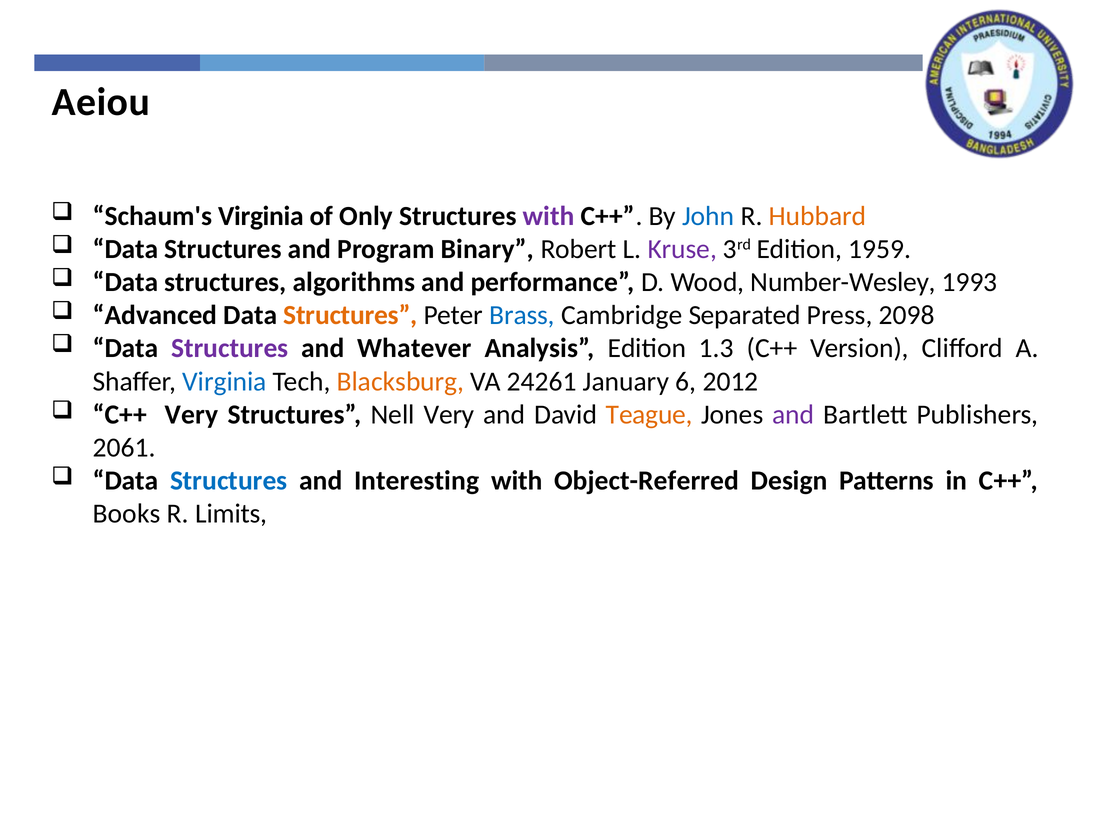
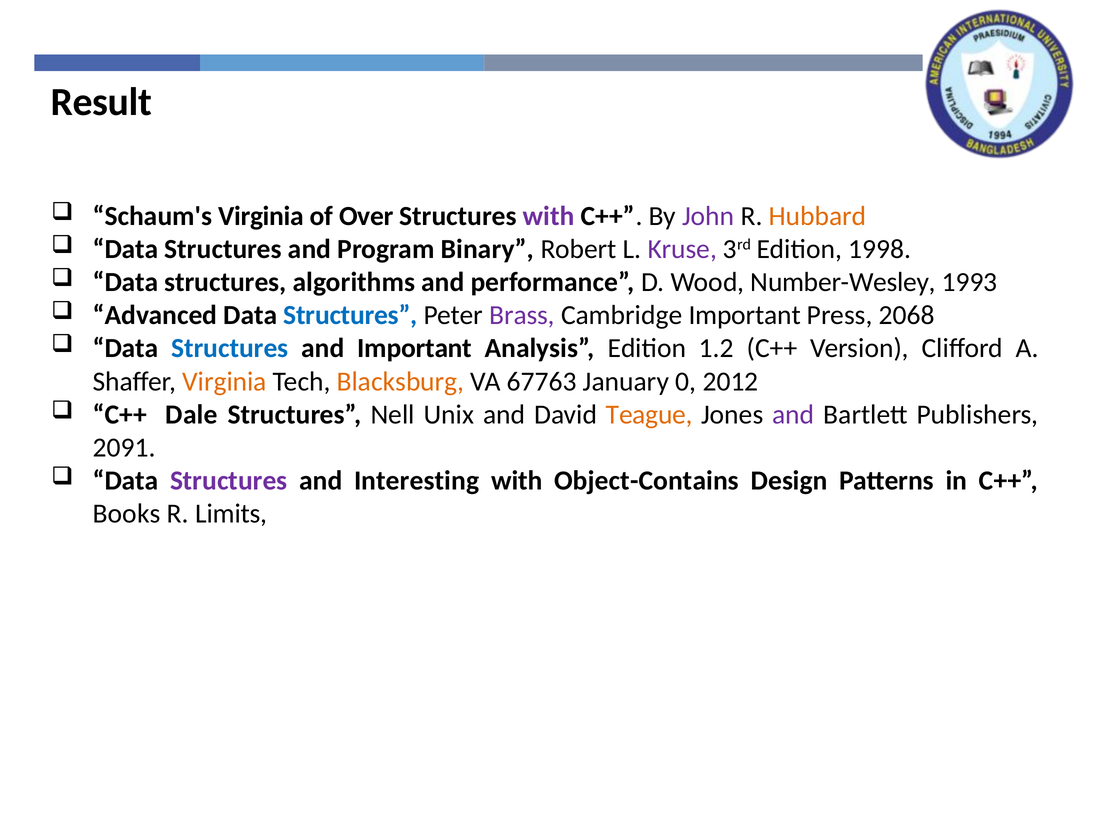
Aeiou: Aeiou -> Result
Only: Only -> Over
John colour: blue -> purple
1959: 1959 -> 1998
Structures at (350, 315) colour: orange -> blue
Brass colour: blue -> purple
Cambridge Separated: Separated -> Important
2098: 2098 -> 2068
Structures at (230, 349) colour: purple -> blue
and Whatever: Whatever -> Important
1.3: 1.3 -> 1.2
Virginia at (224, 382) colour: blue -> orange
24261: 24261 -> 67763
6: 6 -> 0
C++ Very: Very -> Dale
Nell Very: Very -> Unix
2061: 2061 -> 2091
Structures at (229, 481) colour: blue -> purple
Object-Referred: Object-Referred -> Object-Contains
